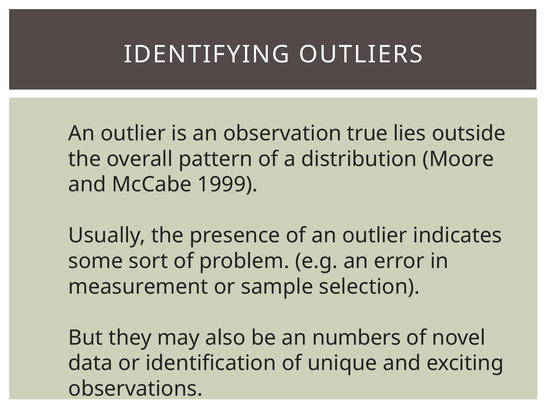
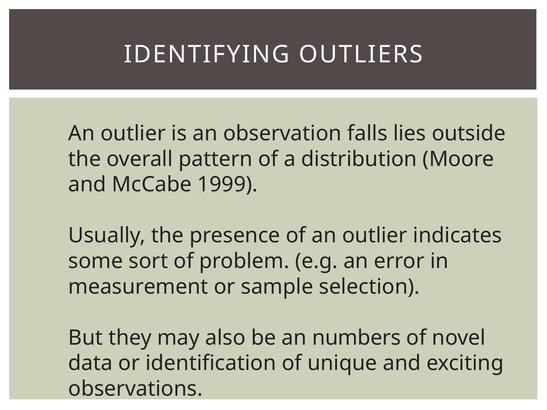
true: true -> falls
